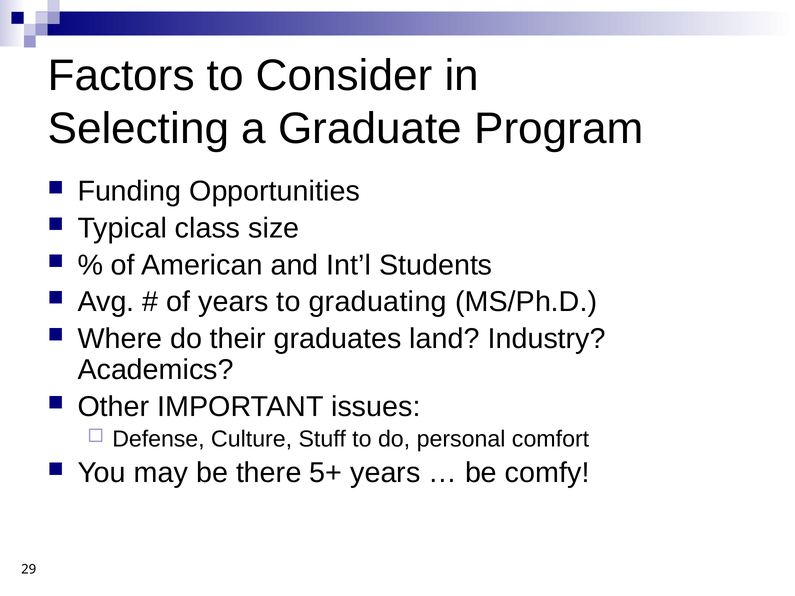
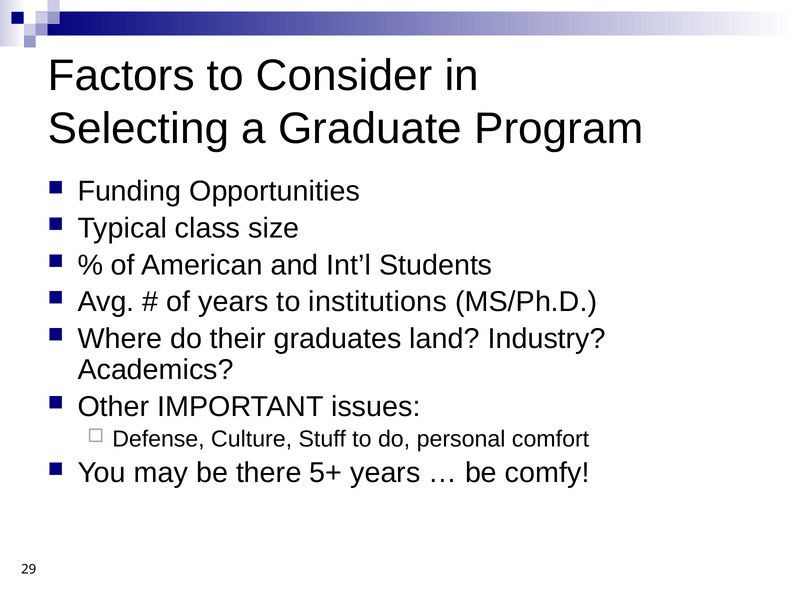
graduating: graduating -> institutions
